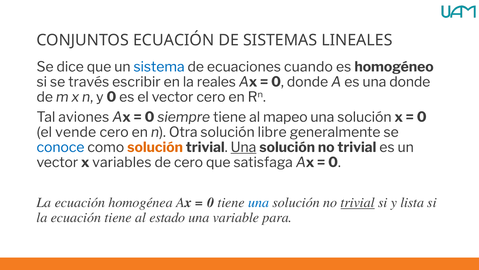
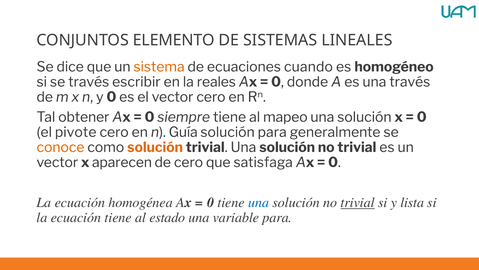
CONJUNTOS ECUACIÓN: ECUACIÓN -> ELEMENTO
sistema colour: blue -> orange
una donde: donde -> través
aviones: aviones -> obtener
vende: vende -> pivote
Otra: Otra -> Guía
solución libre: libre -> para
conoce colour: blue -> orange
Una at (243, 147) underline: present -> none
variables: variables -> aparecen
